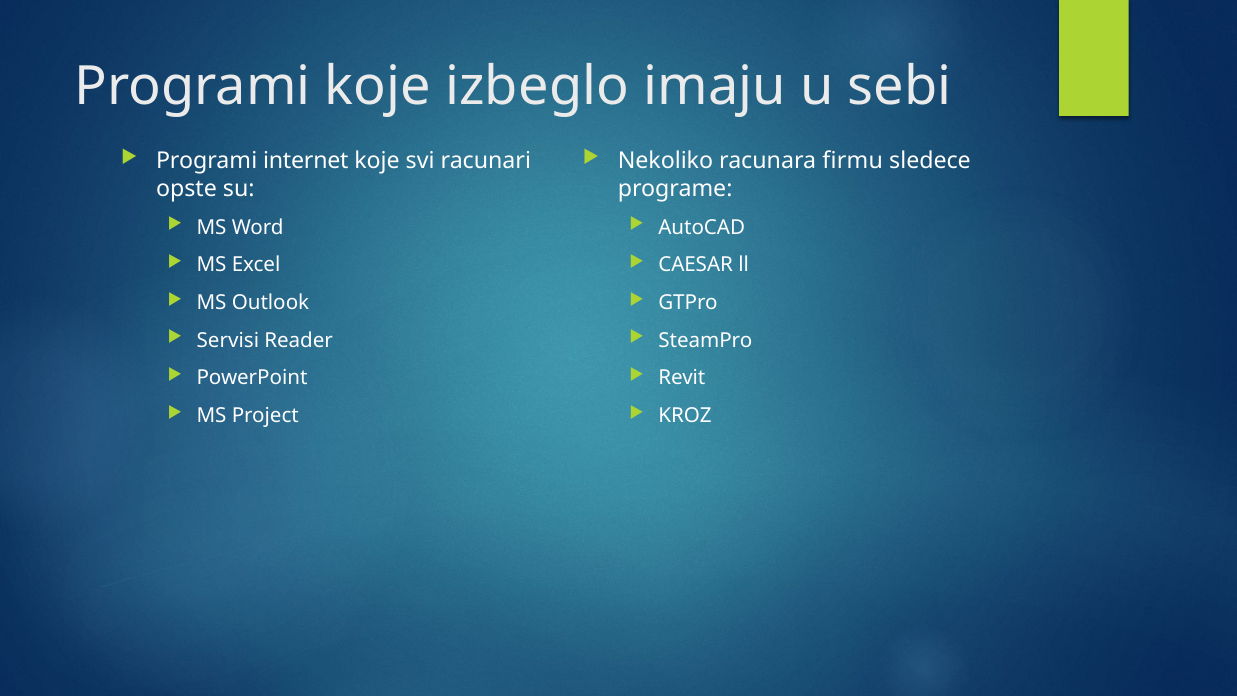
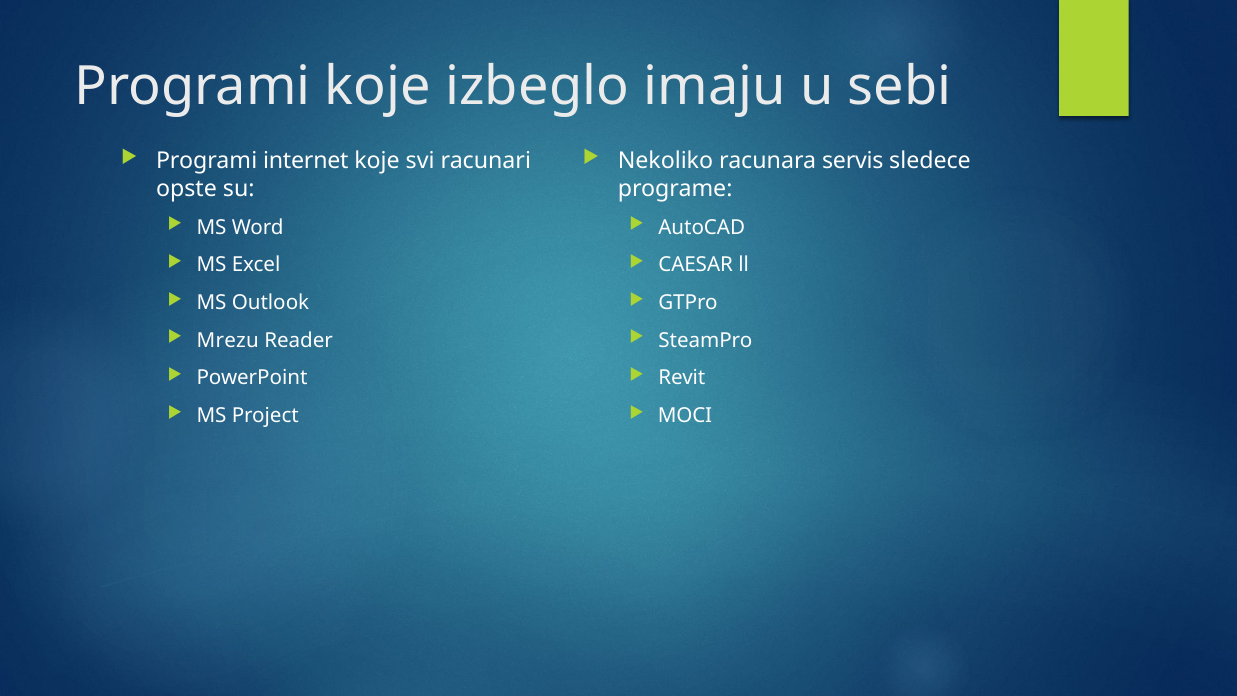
firmu: firmu -> servis
Servisi: Servisi -> Mrezu
KROZ: KROZ -> MOCI
